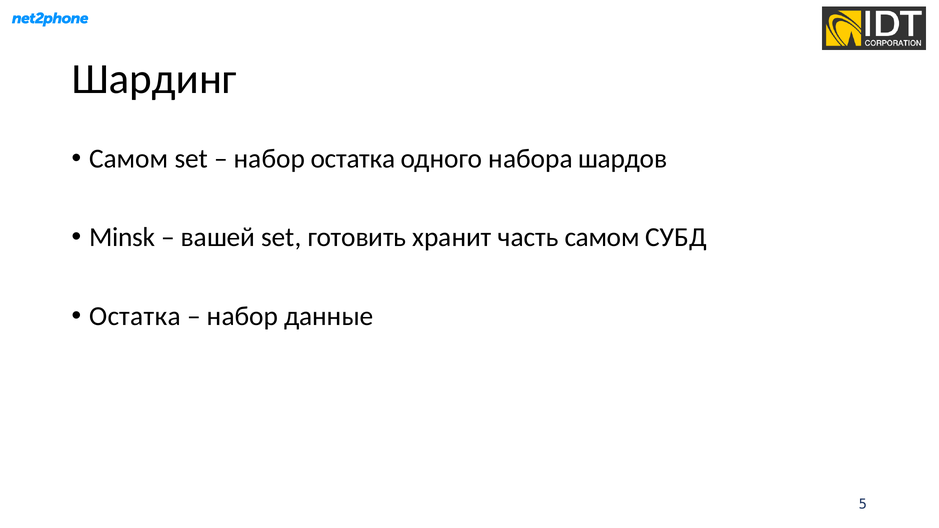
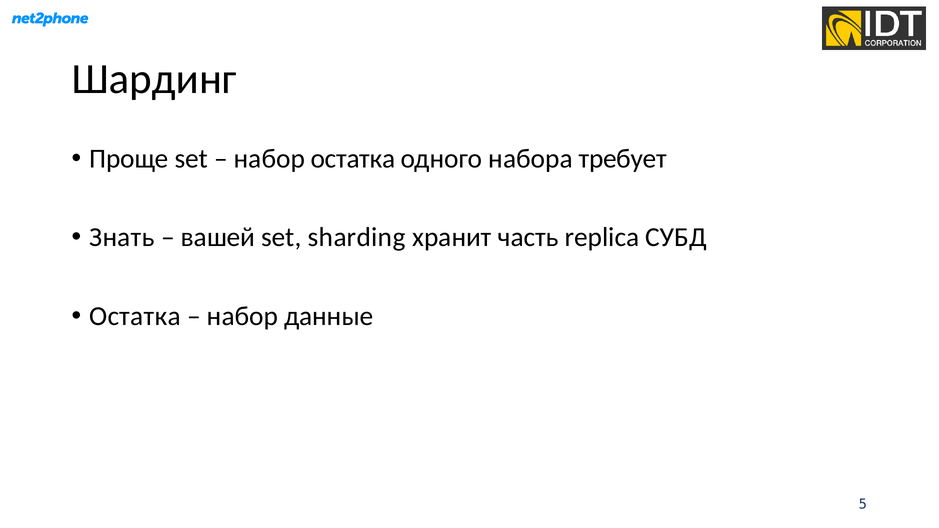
Самом at (129, 159): Самом -> Проще
шардов: шардов -> требует
Minsk: Minsk -> Знать
готовить: готовить -> sharding
часть самом: самом -> replica
